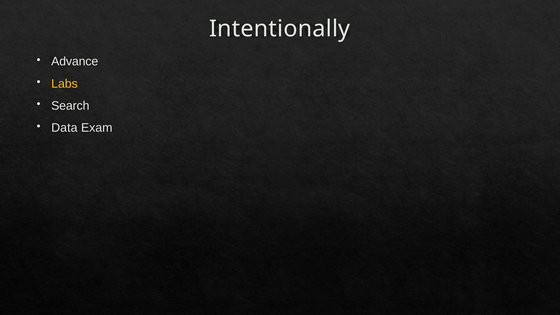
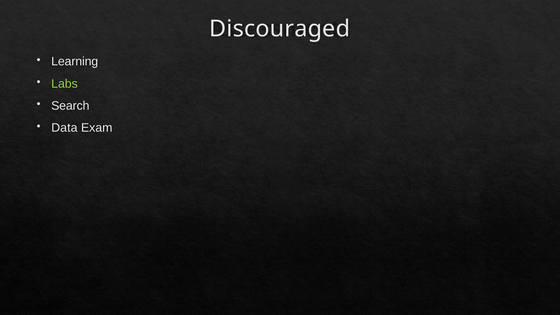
Intentionally: Intentionally -> Discouraged
Advance: Advance -> Learning
Labs colour: yellow -> light green
